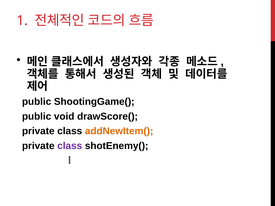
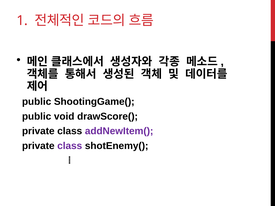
addNewItem( colour: orange -> purple
